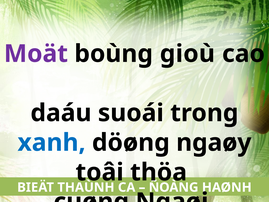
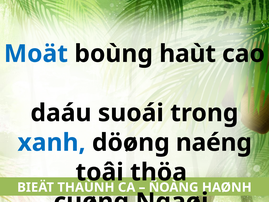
Moät colour: purple -> blue
gioù: gioù -> haùt
ngaøy: ngaøy -> naéng
